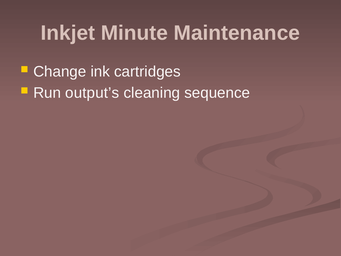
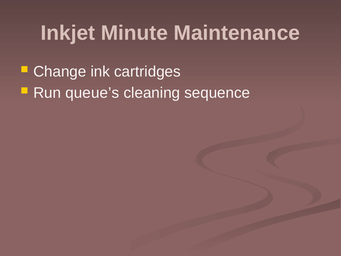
output’s: output’s -> queue’s
